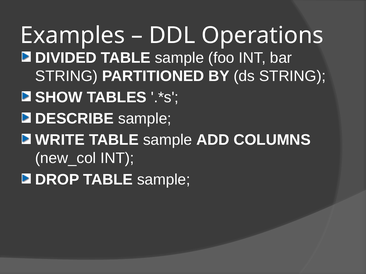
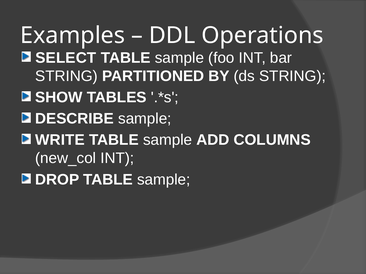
DIVIDED: DIVIDED -> SELECT
